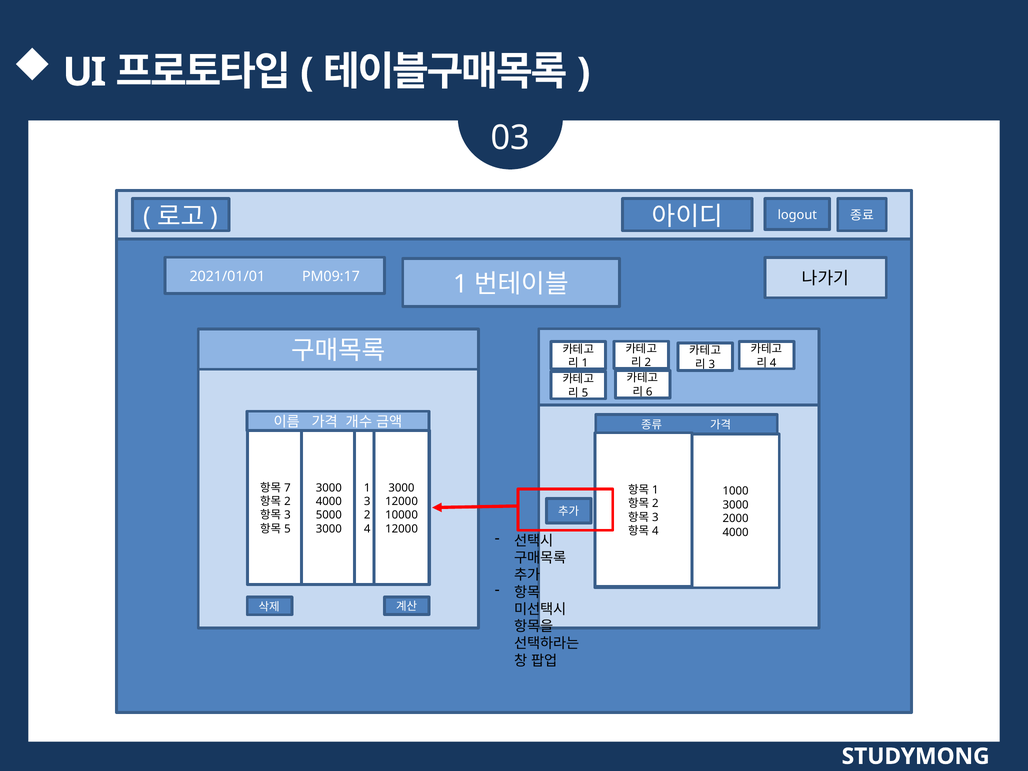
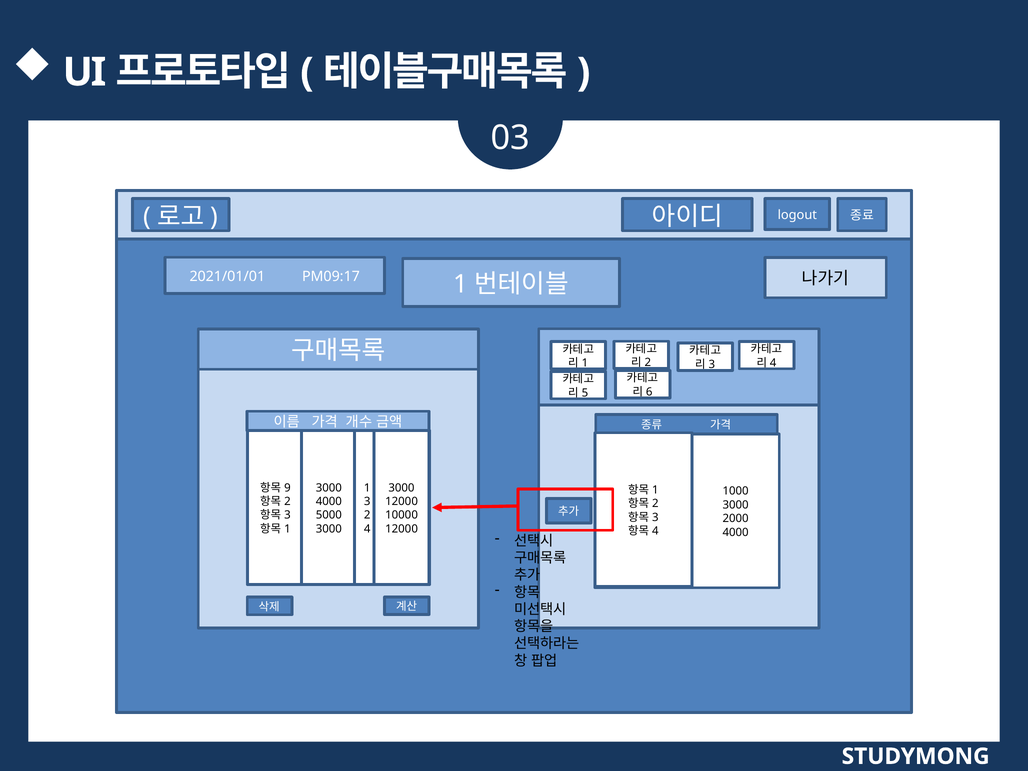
7: 7 -> 9
5 at (287, 529): 5 -> 1
